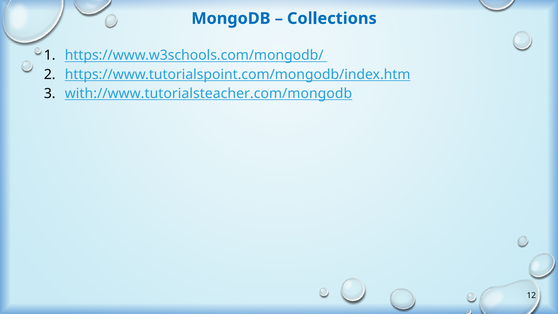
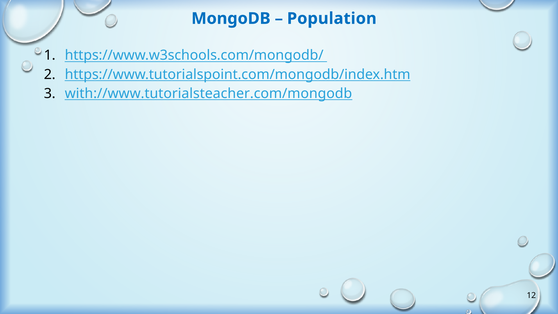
Collections: Collections -> Population
